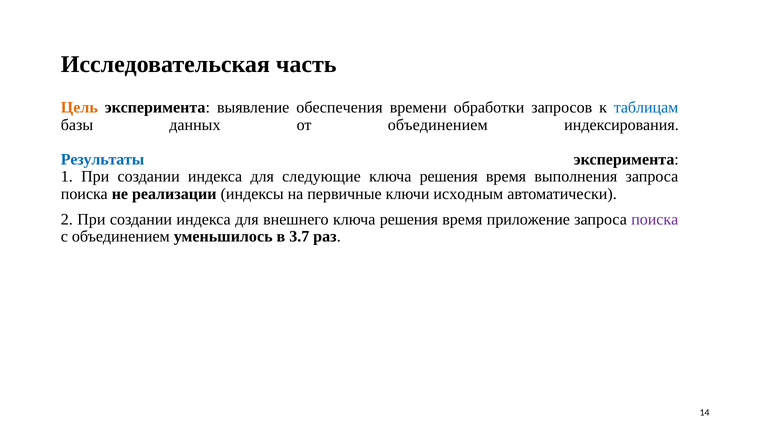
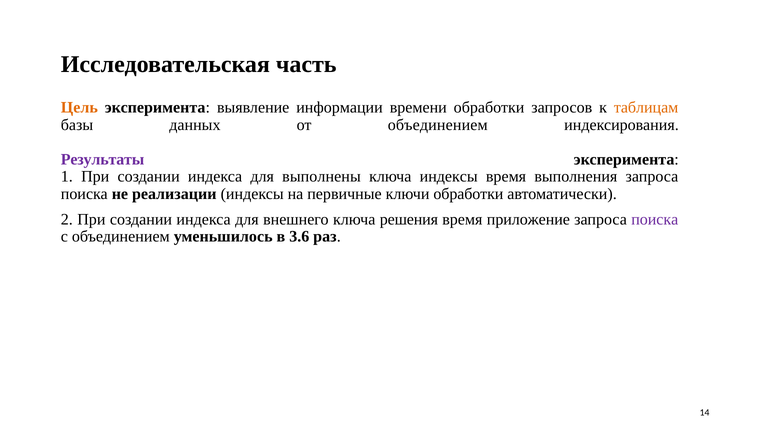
обеспечения: обеспечения -> информации
таблицам colour: blue -> orange
Результаты colour: blue -> purple
следующие: следующие -> выполнены
решения at (449, 177): решения -> индексы
ключи исходным: исходным -> обработки
3.7: 3.7 -> 3.6
